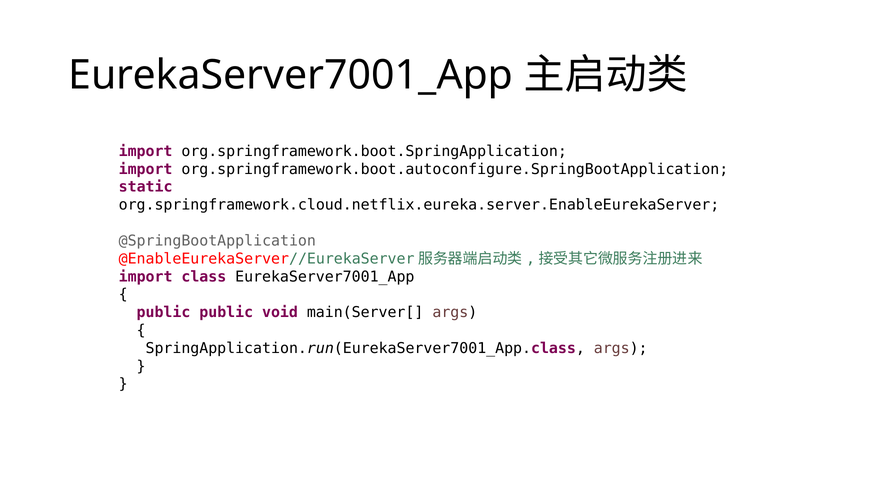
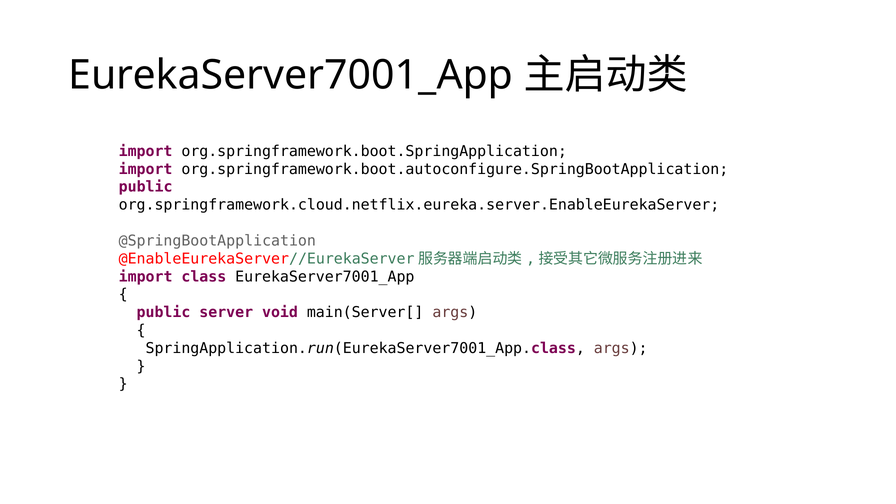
static at (146, 187): static -> public
public public: public -> server
